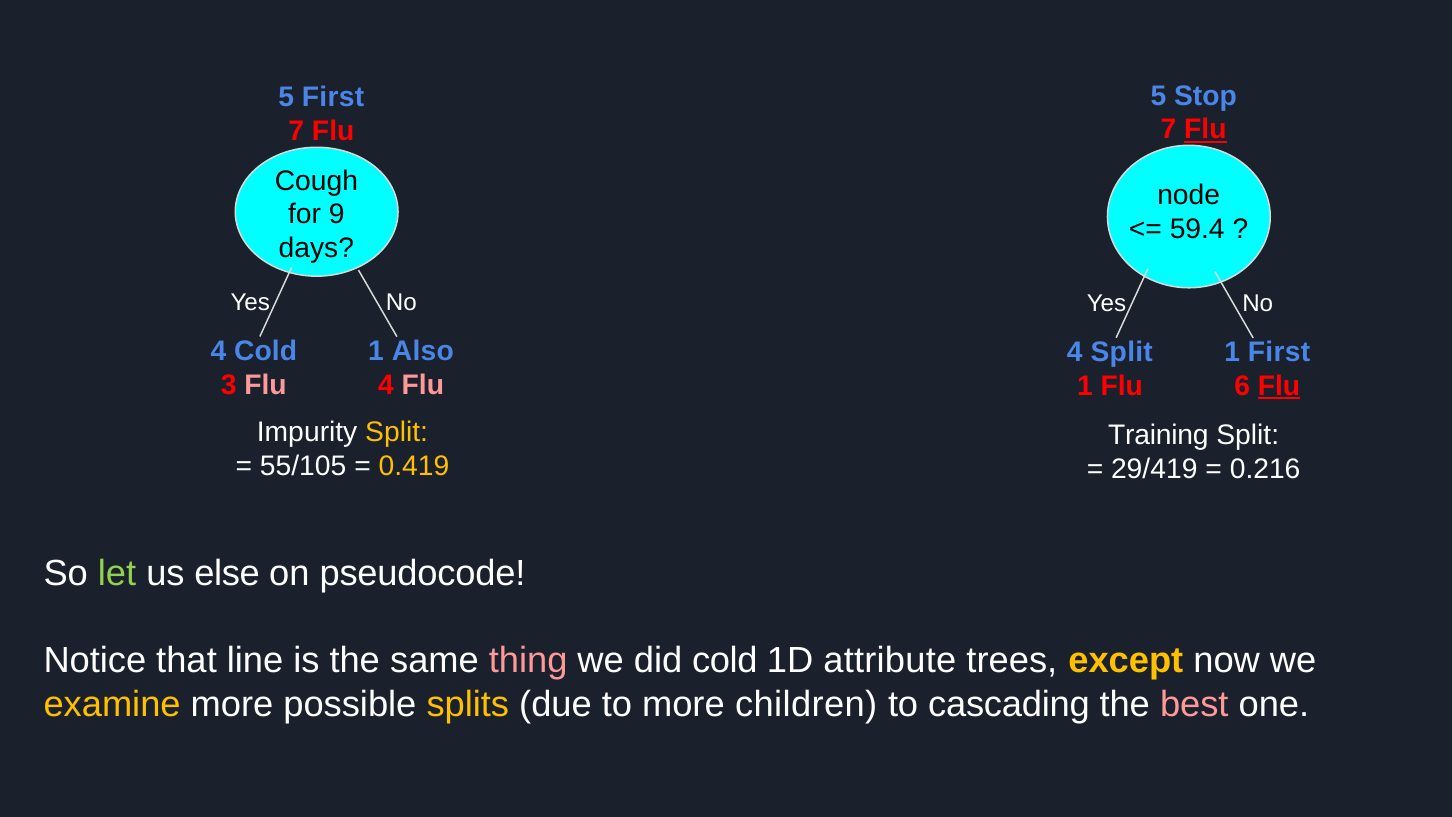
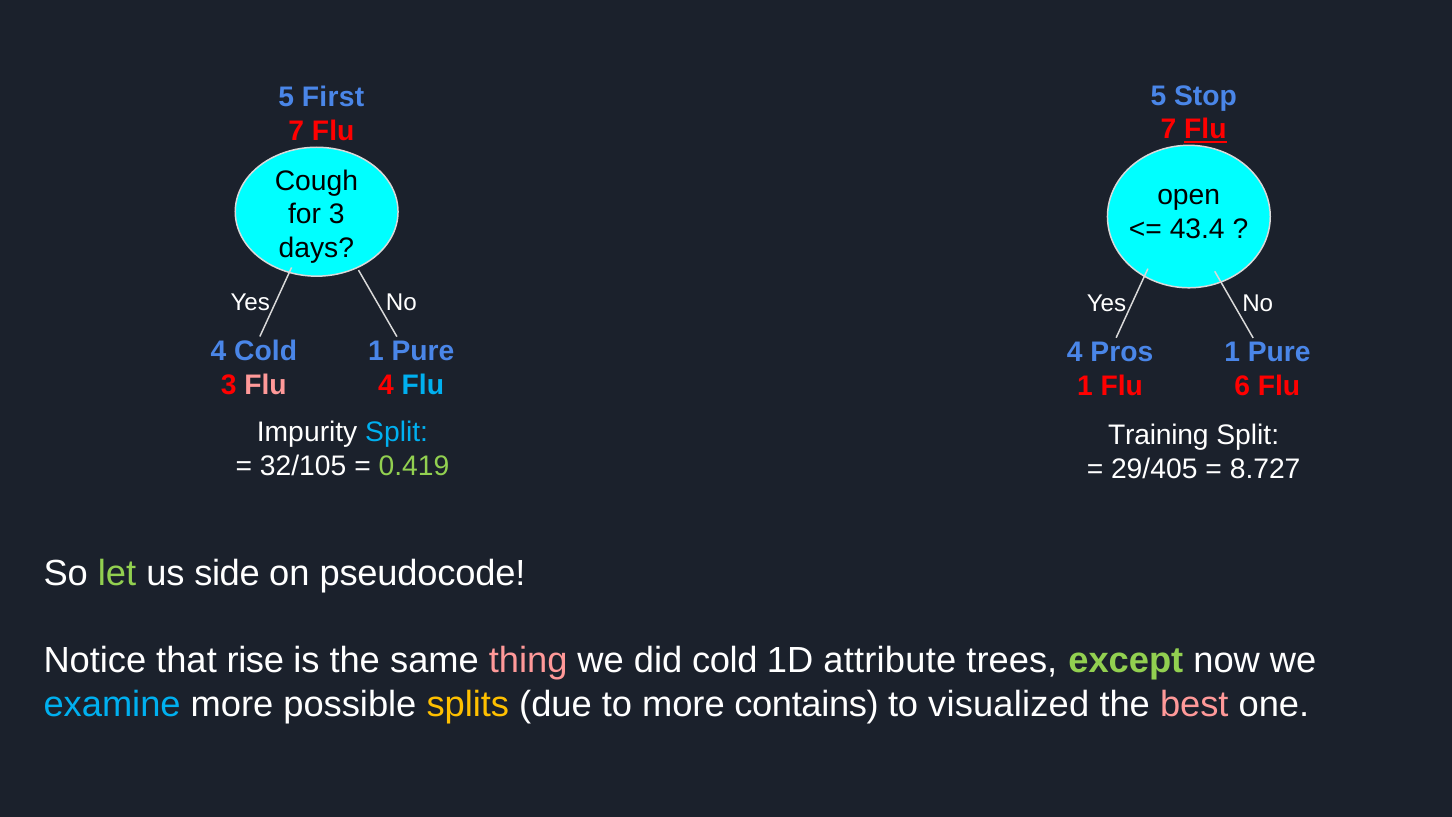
node: node -> open
for 9: 9 -> 3
59.4: 59.4 -> 43.4
Also at (423, 351): Also -> Pure
First at (1279, 352): First -> Pure
4 Split: Split -> Pros
Flu at (423, 385) colour: pink -> light blue
Flu at (1279, 386) underline: present -> none
Split at (397, 433) colour: yellow -> light blue
55/105: 55/105 -> 32/105
0.419 colour: yellow -> light green
29/419: 29/419 -> 29/405
0.216: 0.216 -> 8.727
else: else -> side
line: line -> rise
except colour: yellow -> light green
examine colour: yellow -> light blue
children: children -> contains
cascading: cascading -> visualized
